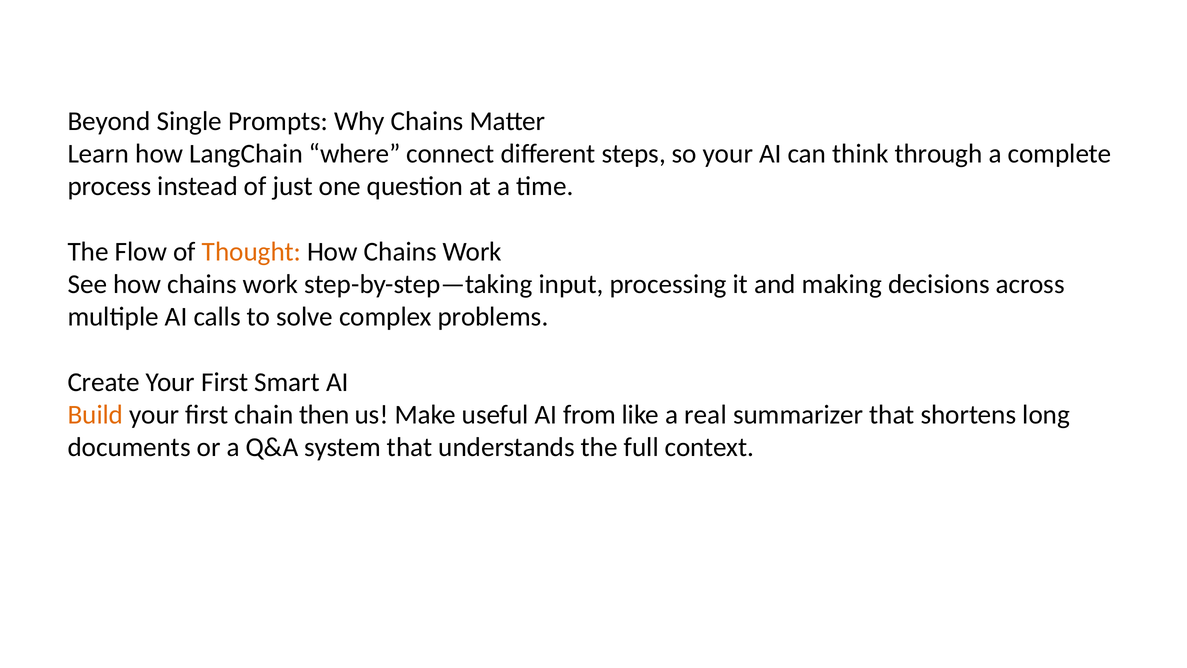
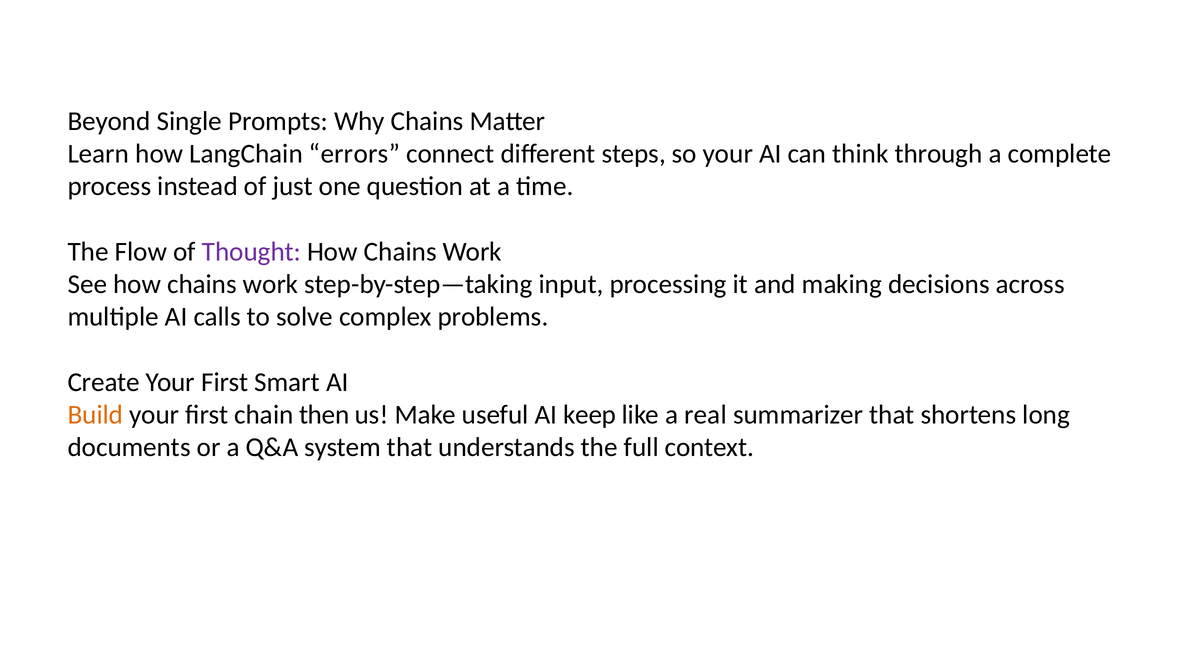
where: where -> errors
Thought colour: orange -> purple
from: from -> keep
